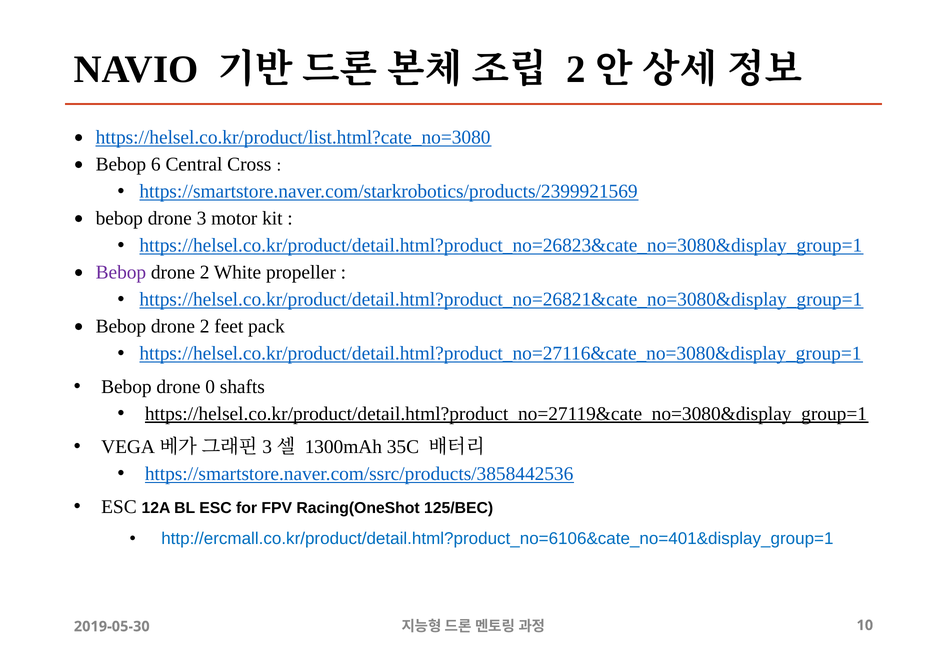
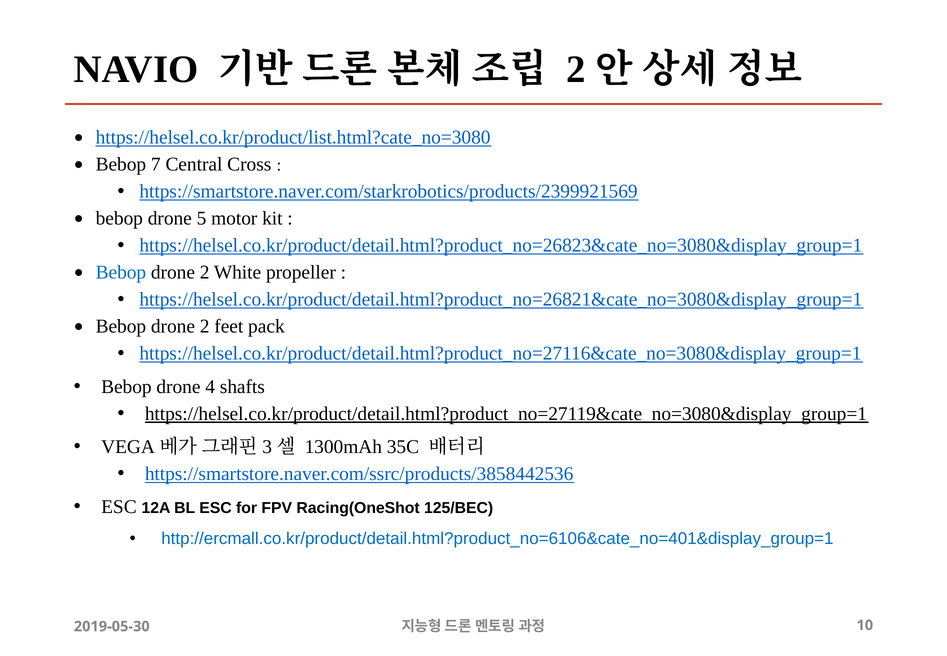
6: 6 -> 7
3: 3 -> 5
Bebop at (121, 272) colour: purple -> blue
0: 0 -> 4
